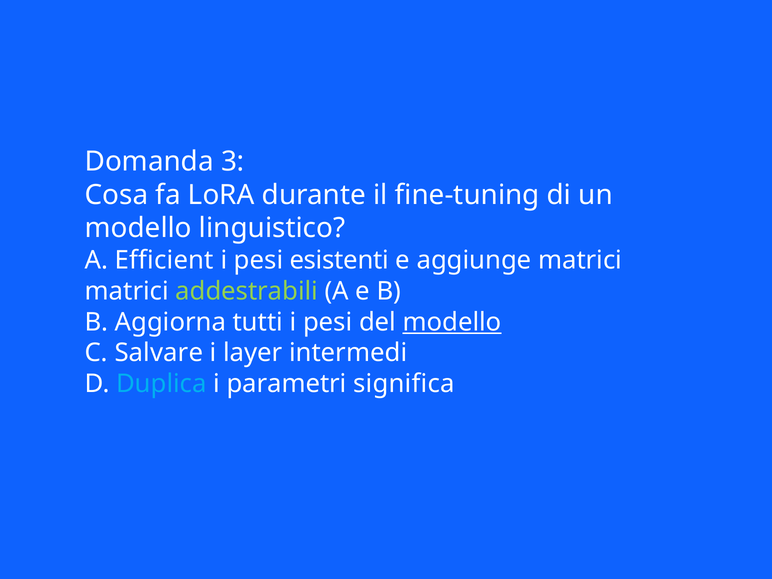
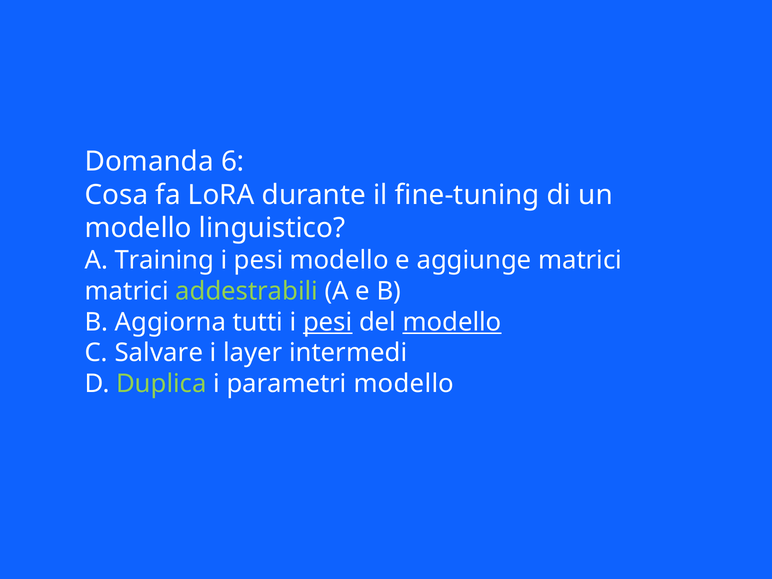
3: 3 -> 6
Efficient: Efficient -> Training
pesi esistenti: esistenti -> modello
pesi at (328, 322) underline: none -> present
Duplica colour: light blue -> light green
parametri significa: significa -> modello
